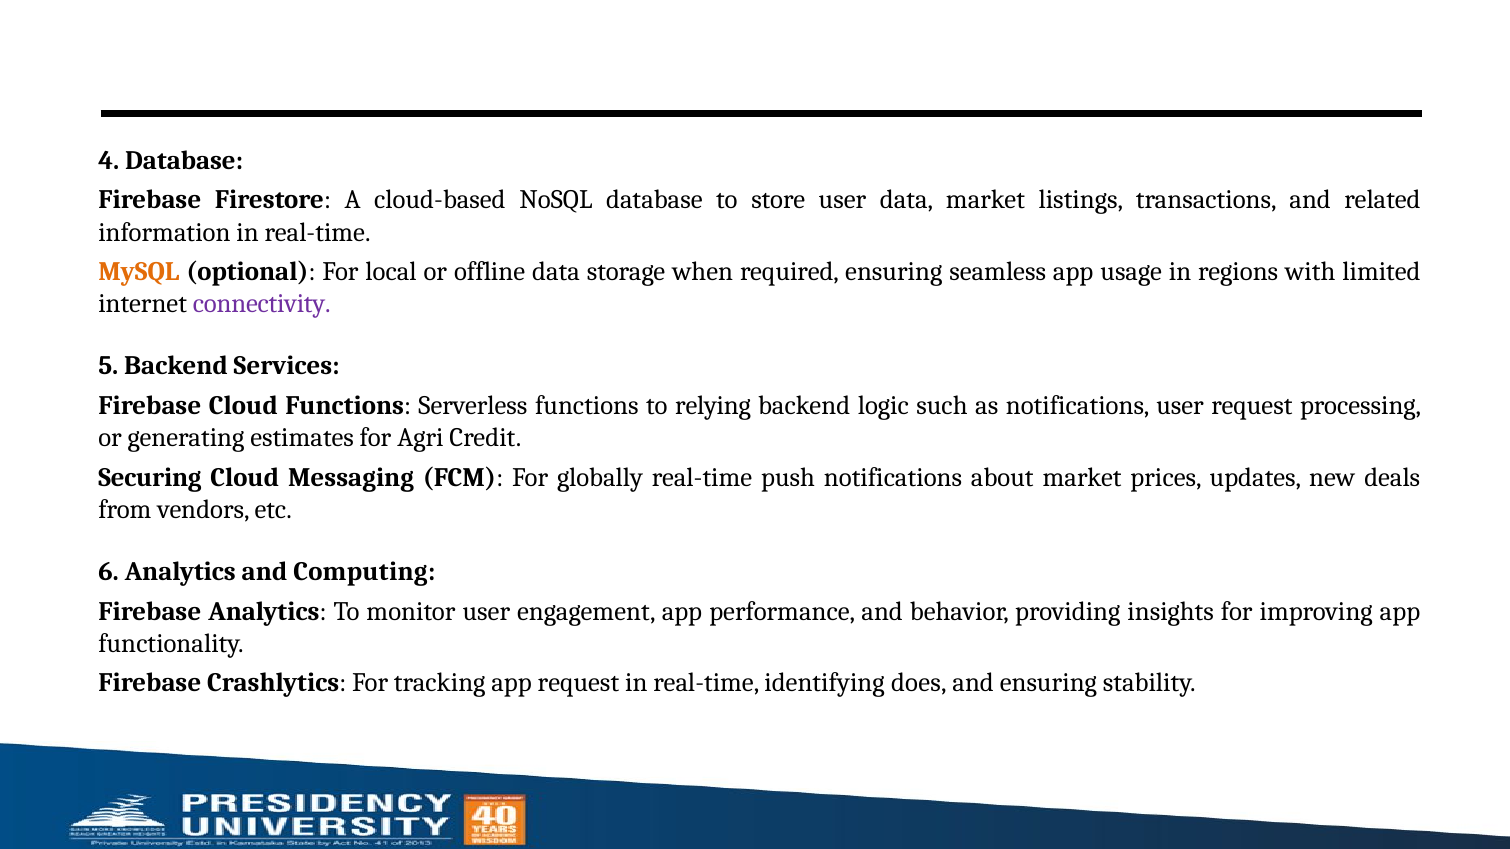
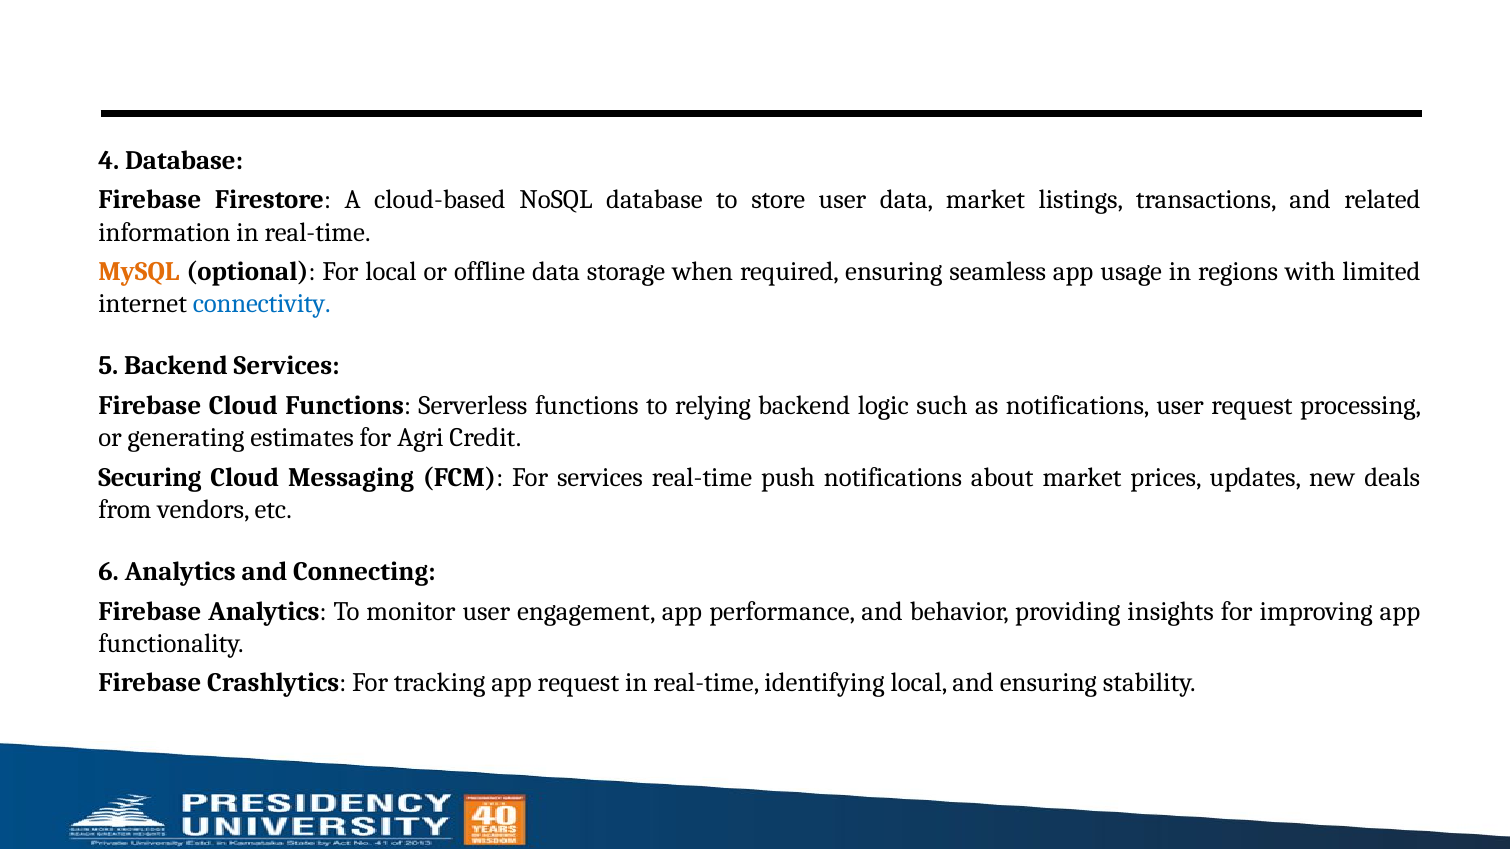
connectivity colour: purple -> blue
For globally: globally -> services
Computing: Computing -> Connecting
identifying does: does -> local
